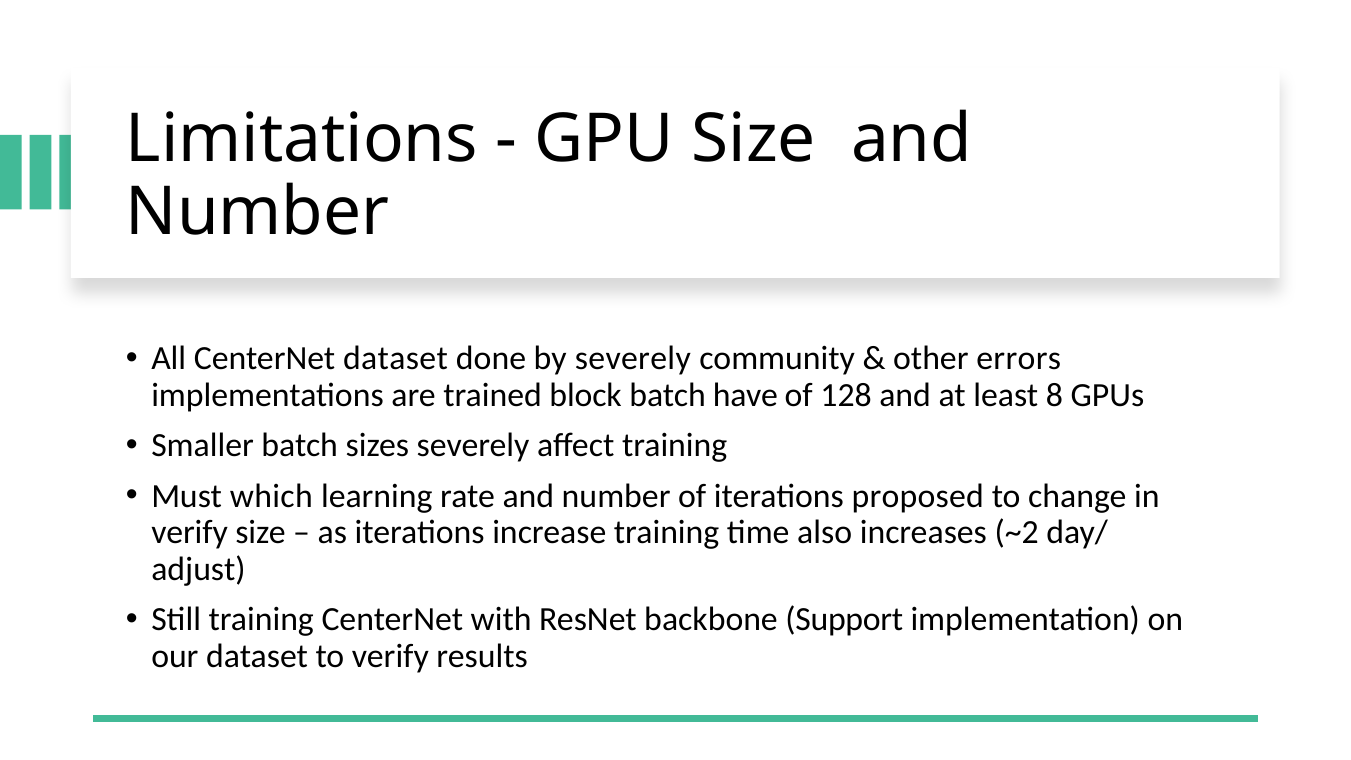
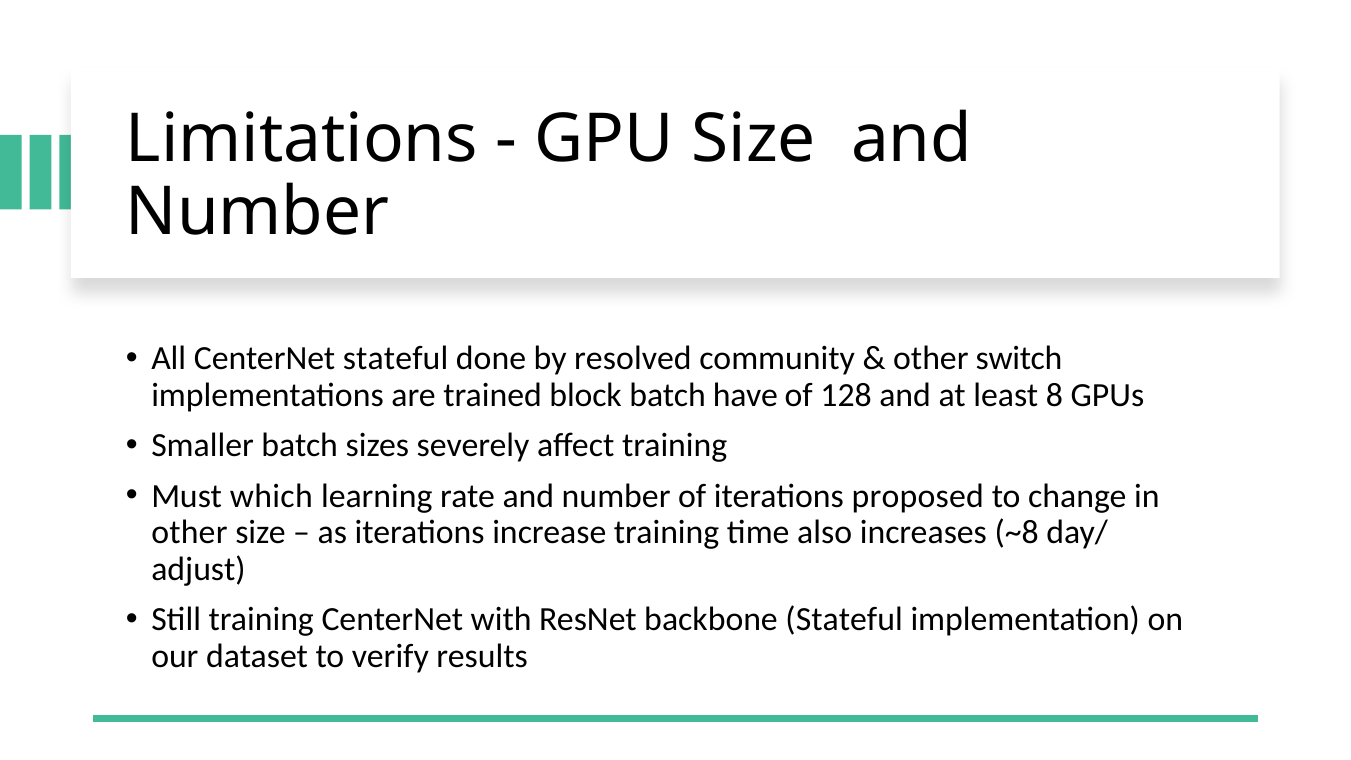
CenterNet dataset: dataset -> stateful
by severely: severely -> resolved
errors: errors -> switch
verify at (190, 533): verify -> other
~2: ~2 -> ~8
backbone Support: Support -> Stateful
